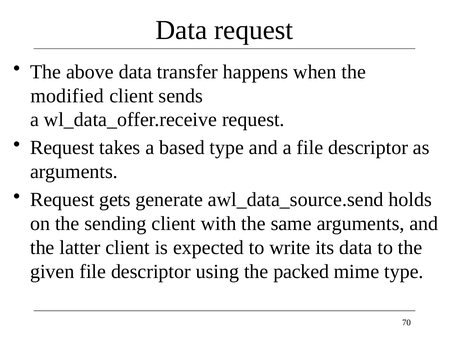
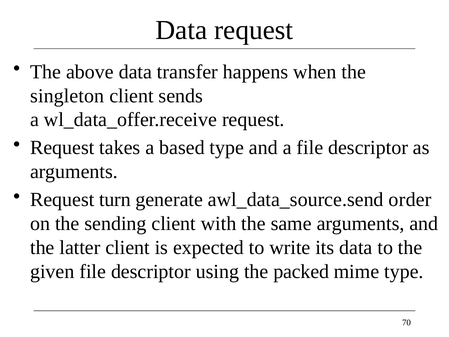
modified: modified -> singleton
gets: gets -> turn
holds: holds -> order
